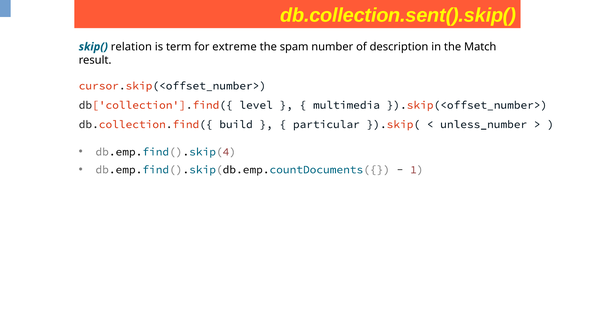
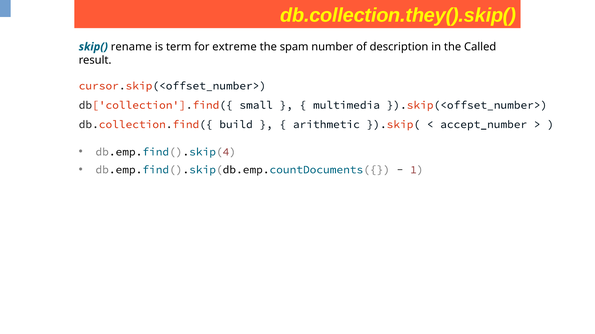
db.collection.sent().skip(: db.collection.sent().skip( -> db.collection.they().skip(
relation: relation -> rename
Match: Match -> Called
level: level -> small
particular: particular -> arithmetic
unless_number: unless_number -> accept_number
